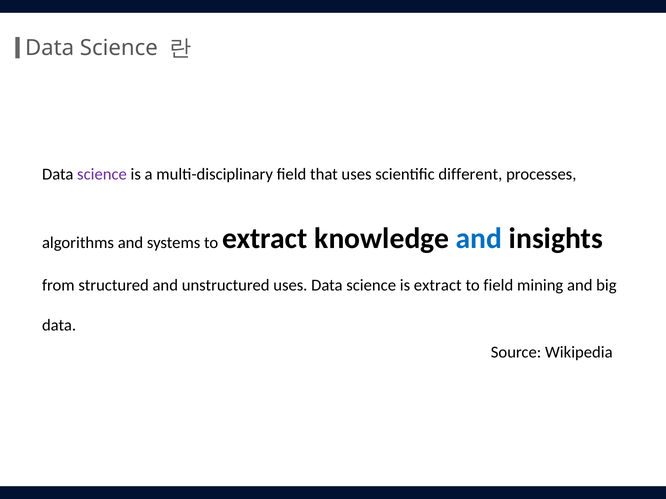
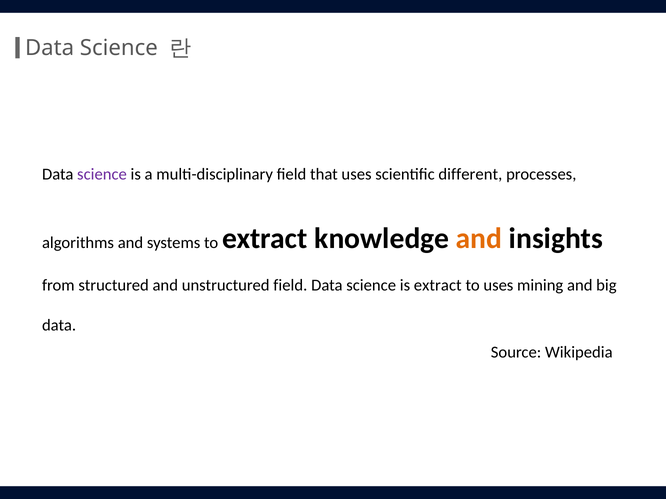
and at (479, 239) colour: blue -> orange
unstructured uses: uses -> field
to field: field -> uses
